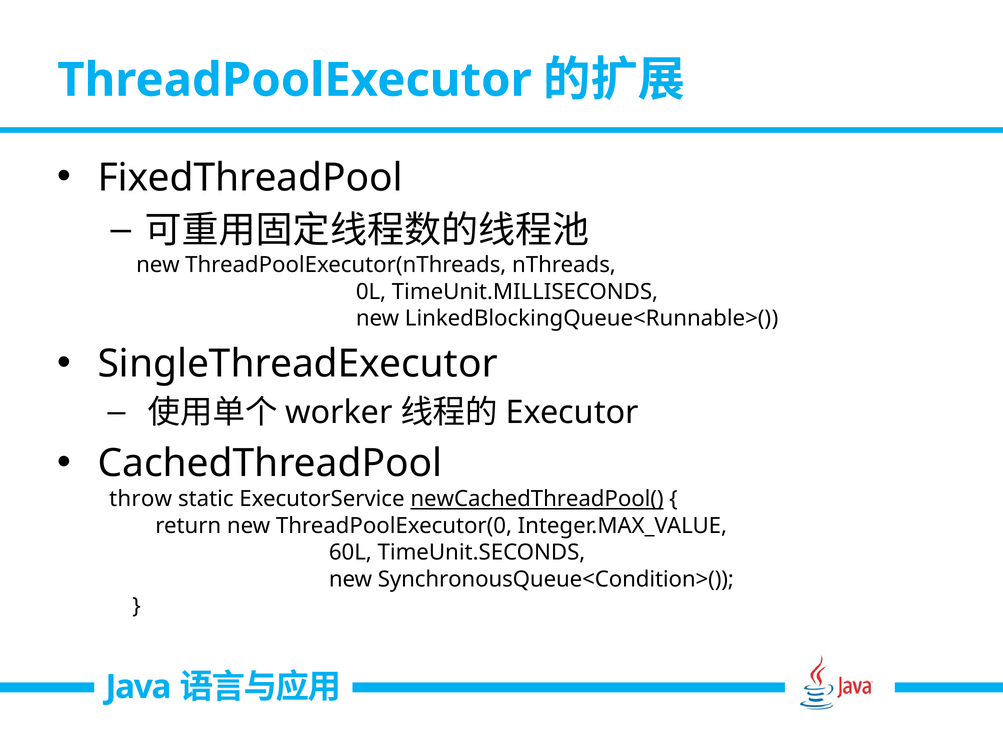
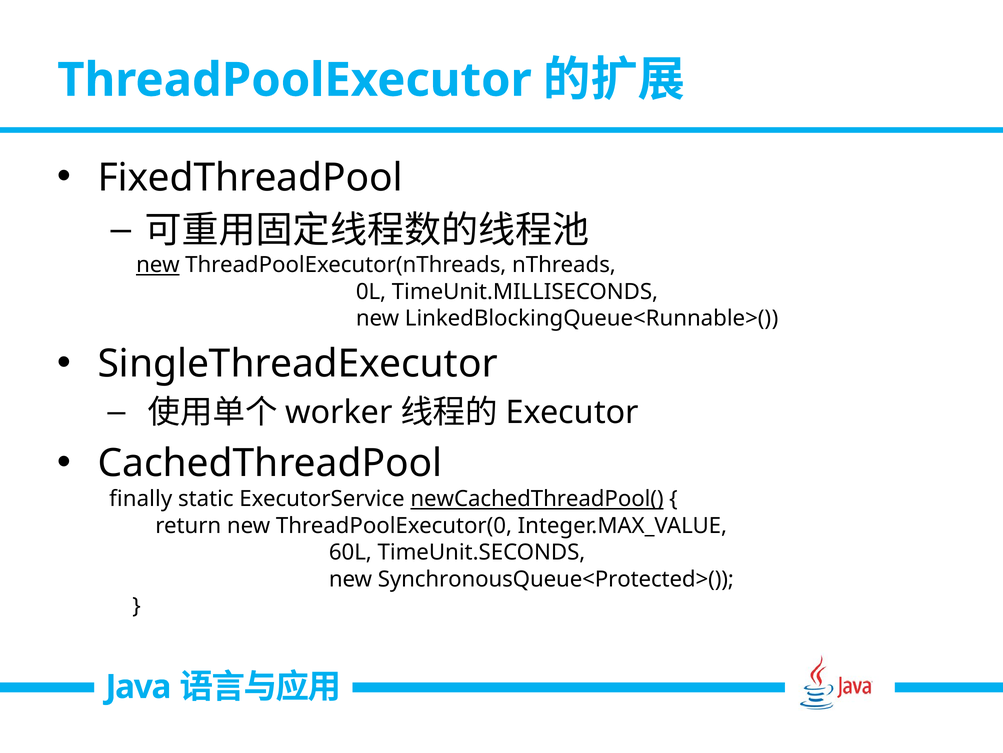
new at (158, 265) underline: none -> present
throw: throw -> finally
SynchronousQueue<Condition>(: SynchronousQueue<Condition>( -> SynchronousQueue<Protected>(
